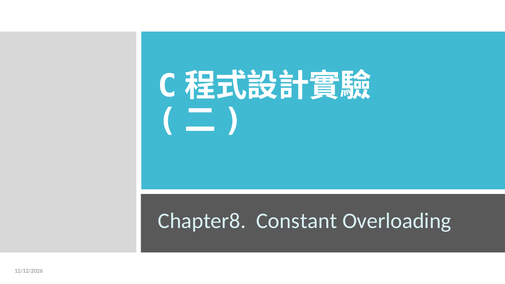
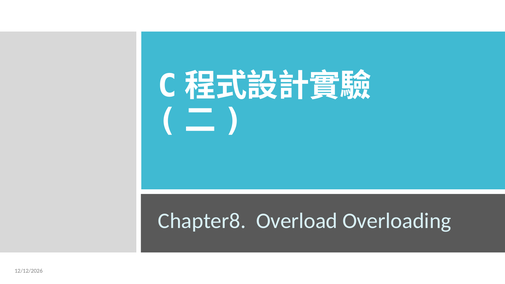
Constant: Constant -> Overload
